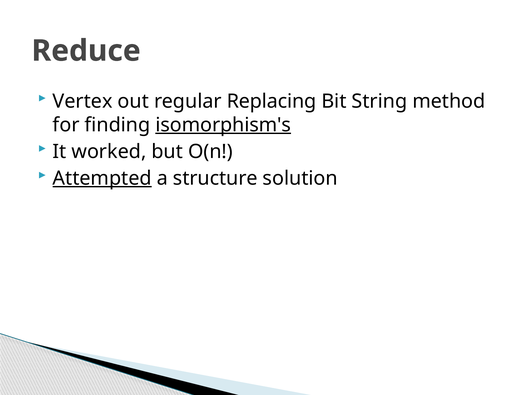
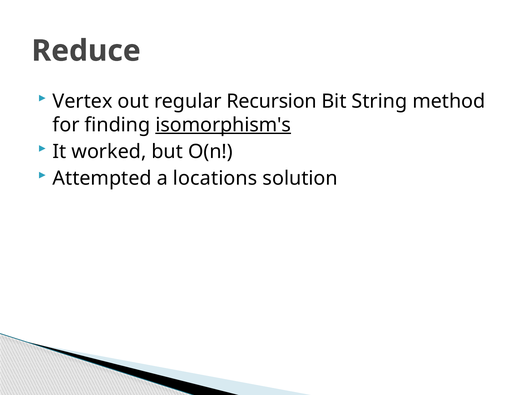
Replacing: Replacing -> Recursion
Attempted underline: present -> none
structure: structure -> locations
